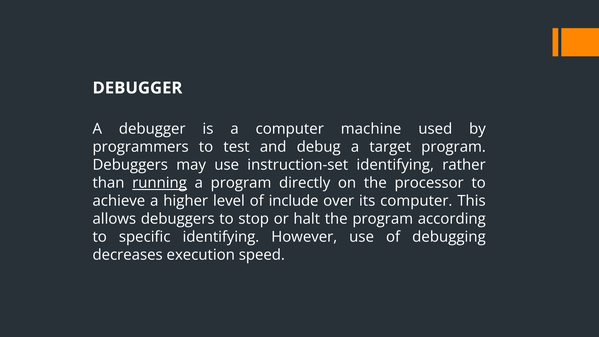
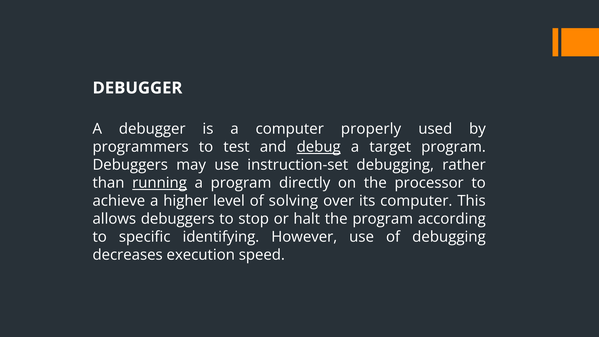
machine: machine -> properly
debug underline: none -> present
instruction-set identifying: identifying -> debugging
include: include -> solving
